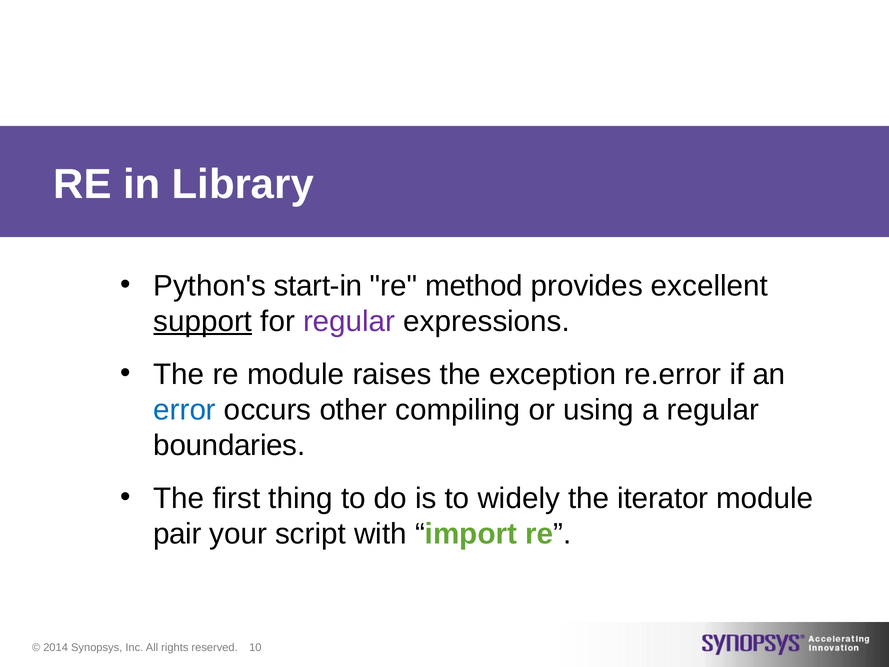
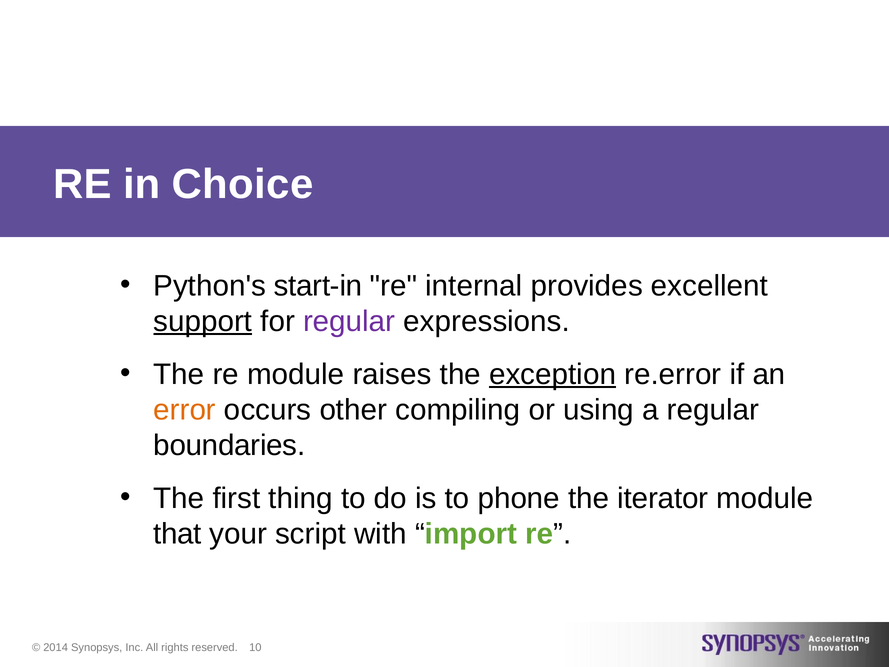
Library: Library -> Choice
method: method -> internal
exception underline: none -> present
error colour: blue -> orange
widely: widely -> phone
pair: pair -> that
